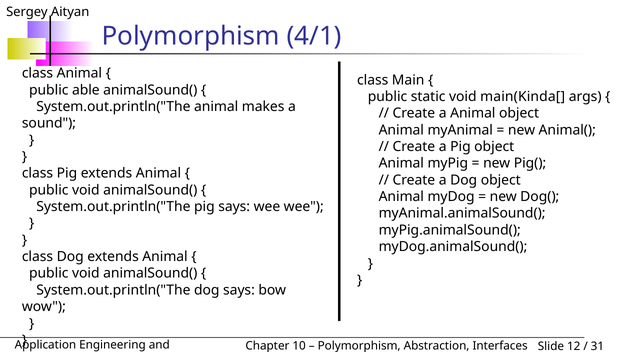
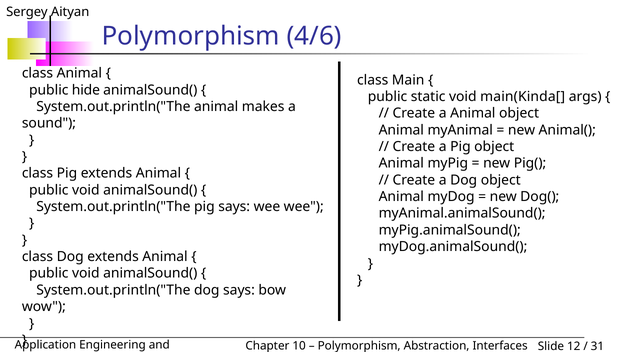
4/1: 4/1 -> 4/6
able: able -> hide
